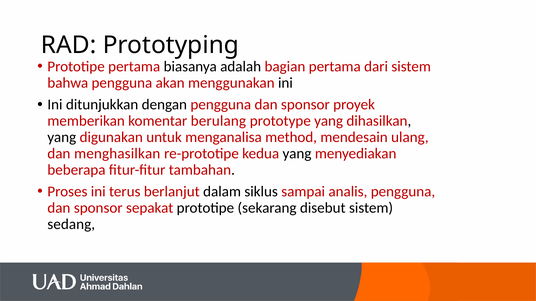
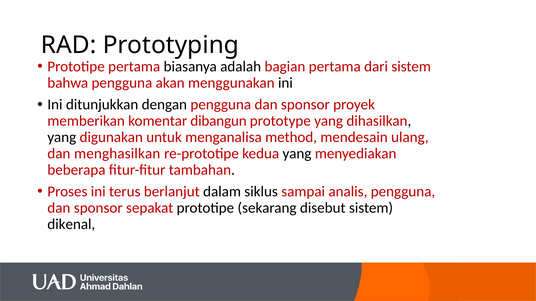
berulang: berulang -> dibangun
sedang: sedang -> dikenal
